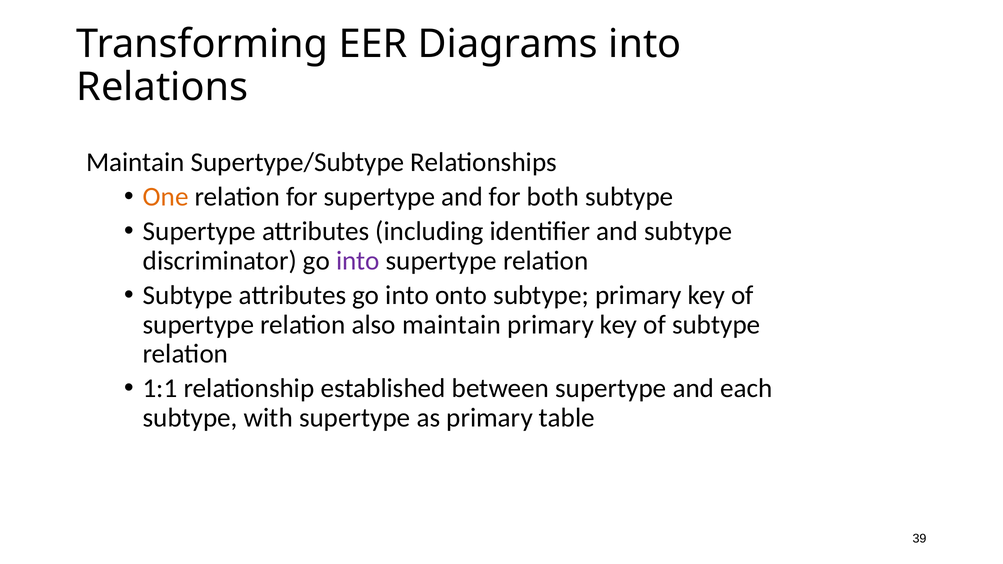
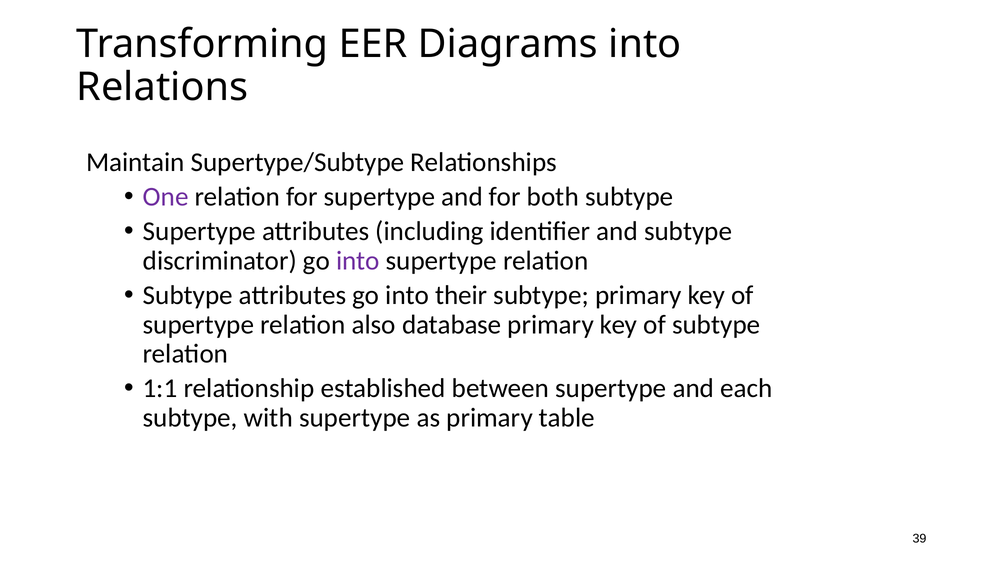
One colour: orange -> purple
onto: onto -> their
also maintain: maintain -> database
